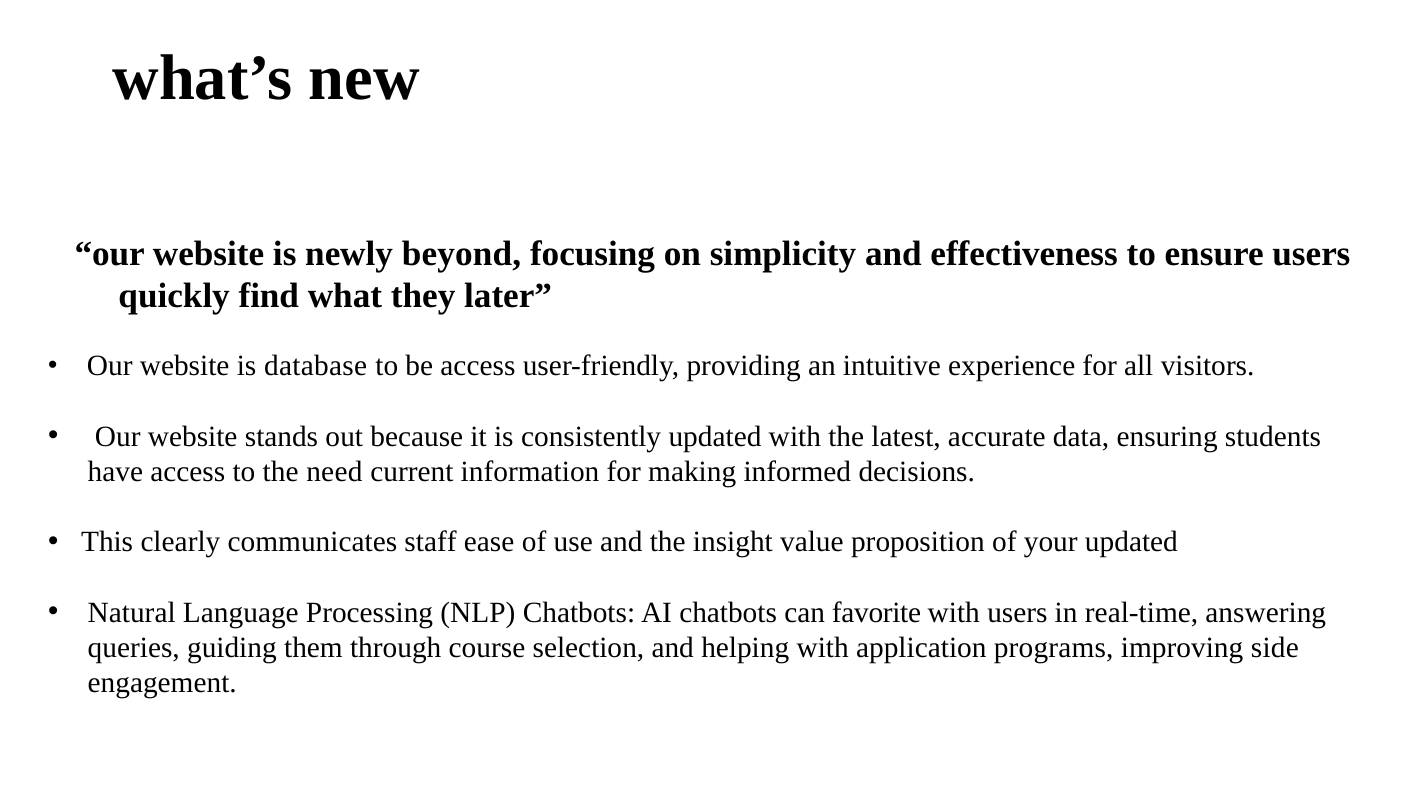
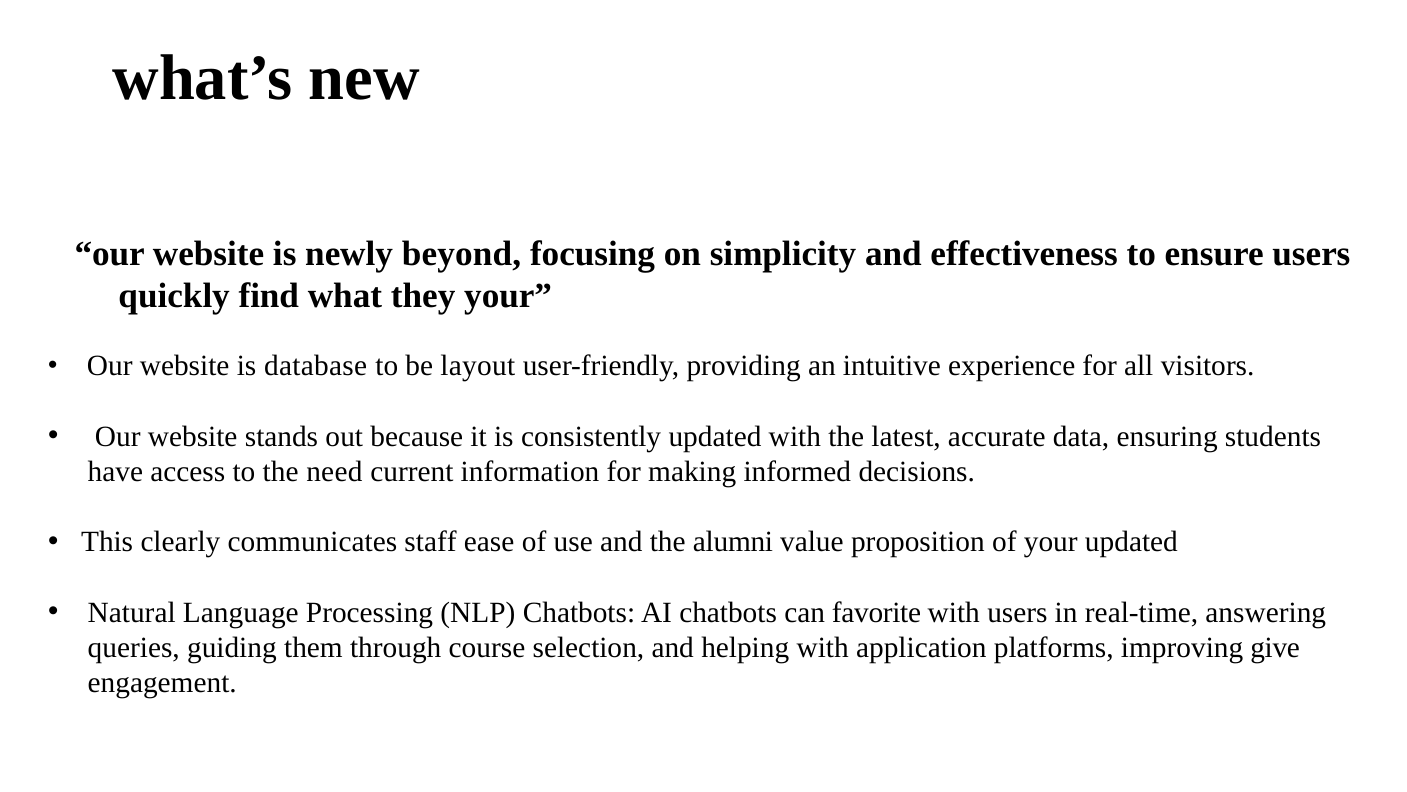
they later: later -> your
be access: access -> layout
insight: insight -> alumni
programs: programs -> platforms
side: side -> give
